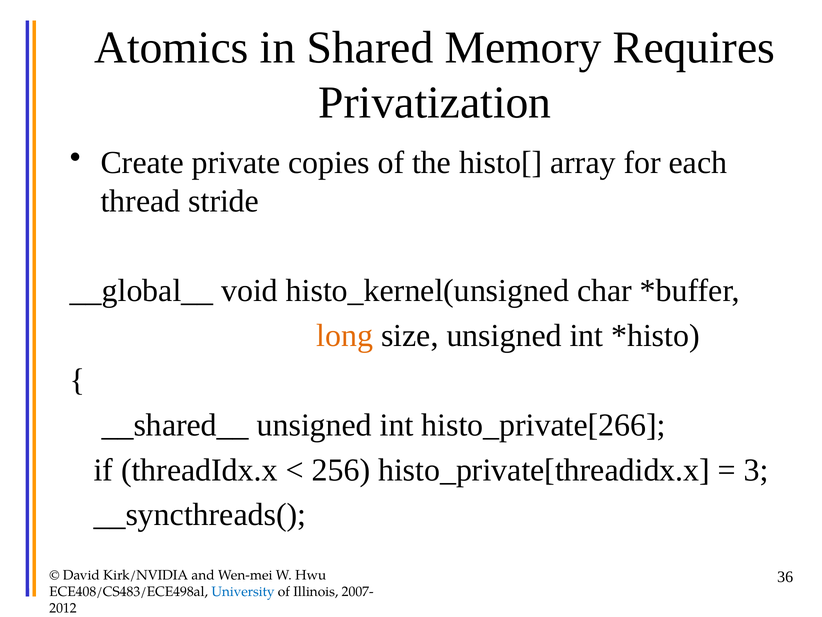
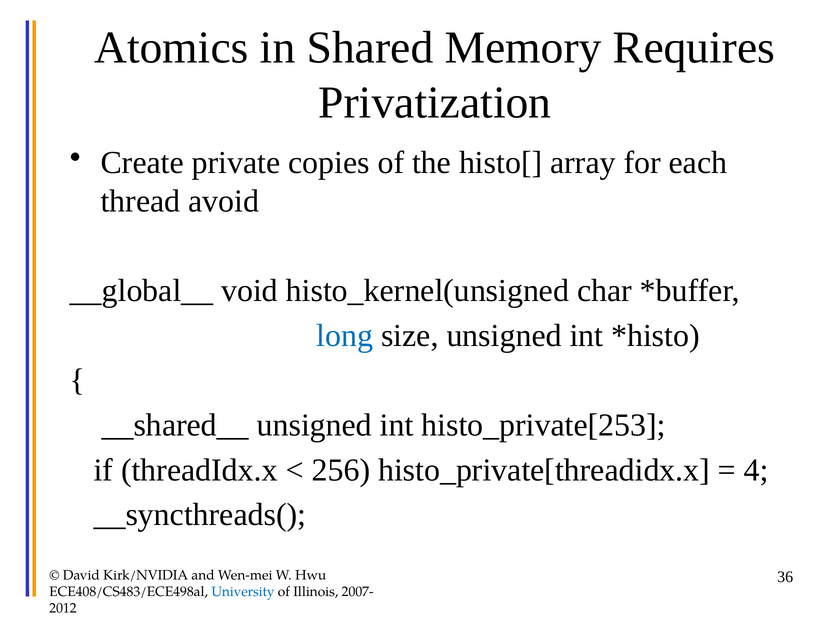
stride: stride -> avoid
long colour: orange -> blue
histo_private[266: histo_private[266 -> histo_private[253
3: 3 -> 4
